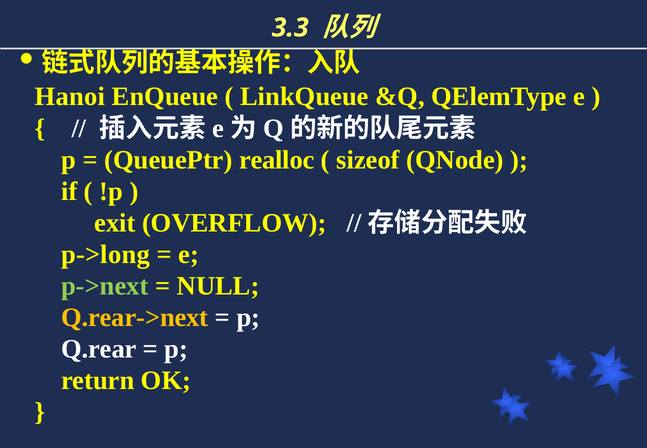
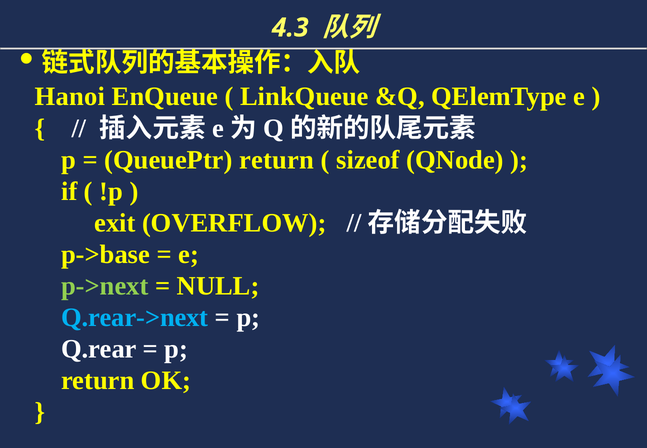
3.3: 3.3 -> 4.3
QueuePtr realloc: realloc -> return
p->long: p->long -> p->base
Q.rear->next colour: yellow -> light blue
